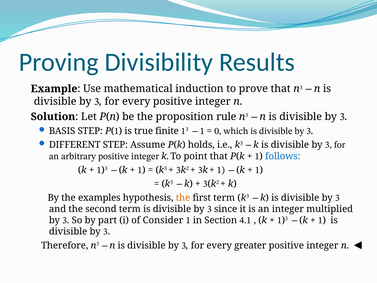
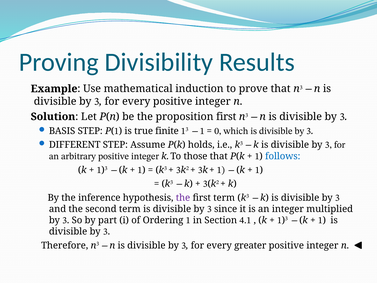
proposition rule: rule -> first
point: point -> those
examples: examples -> inference
the at (183, 197) colour: orange -> purple
Consider: Consider -> Ordering
